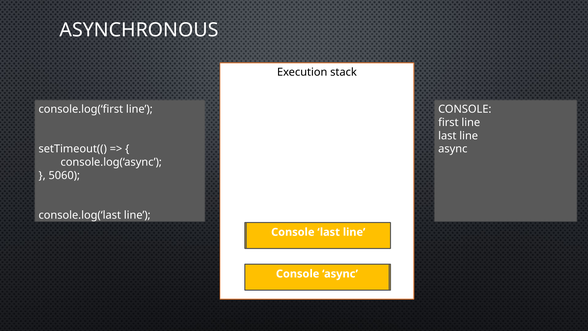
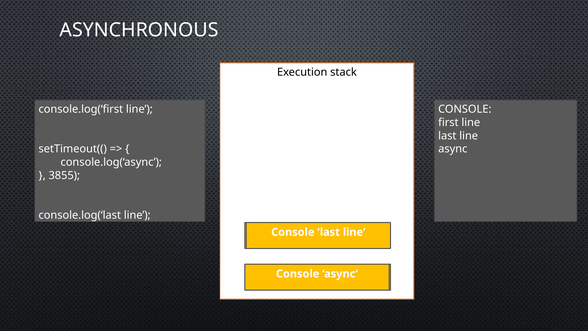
5060: 5060 -> 3855
